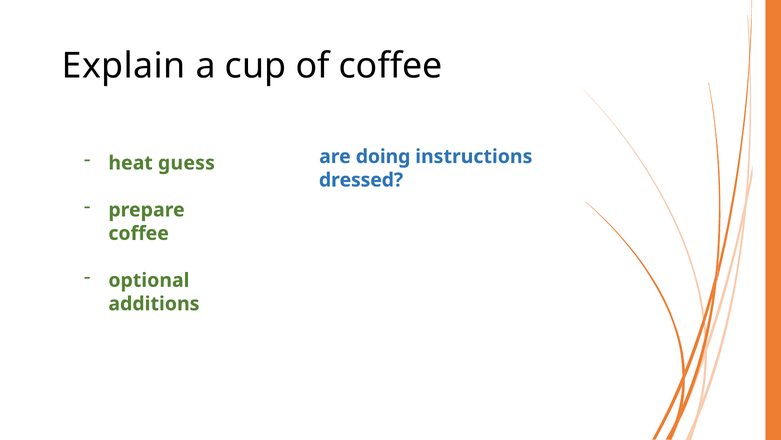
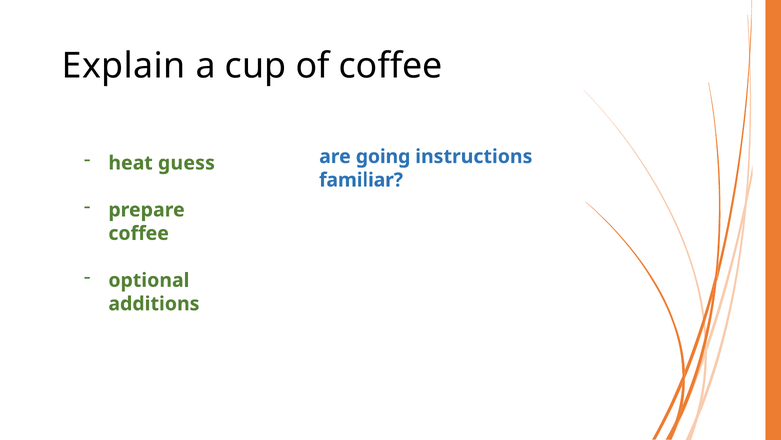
doing: doing -> going
dressed: dressed -> familiar
